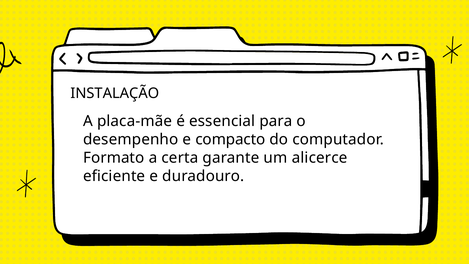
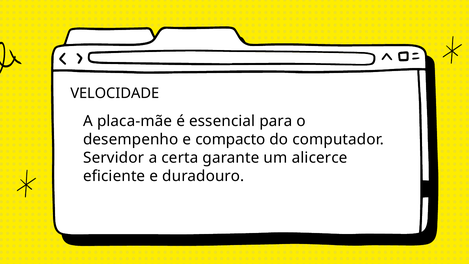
INSTALAÇÃO: INSTALAÇÃO -> VELOCIDADE
Formato: Formato -> Servidor
